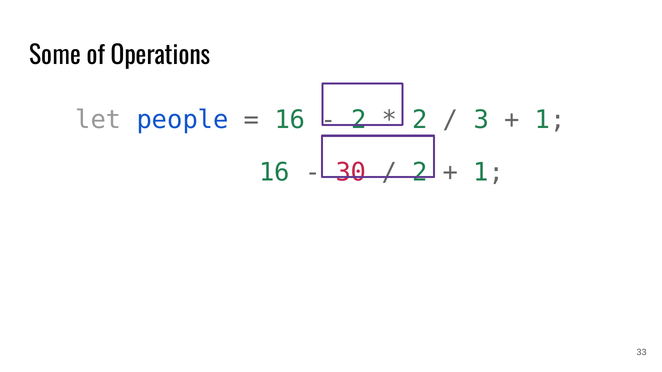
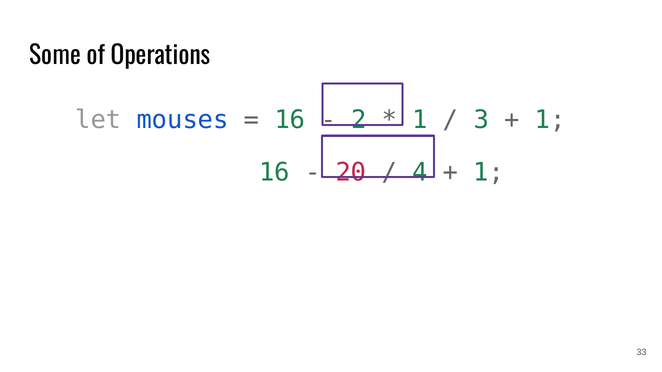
people: people -> mouses
2 at (420, 120): 2 -> 1
30: 30 -> 20
2 at (420, 172): 2 -> 4
